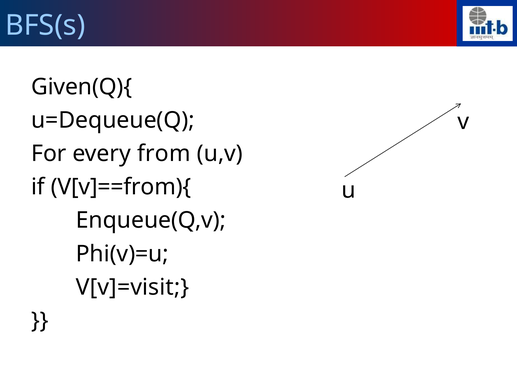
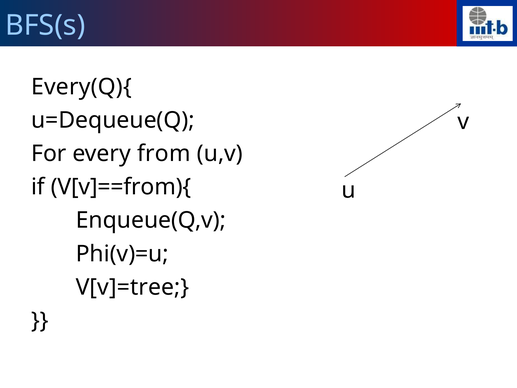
Given(Q){: Given(Q){ -> Every(Q){
V[v]=visit: V[v]=visit -> V[v]=tree
